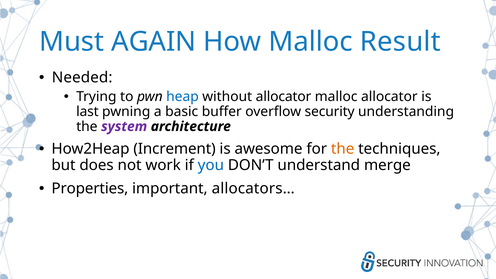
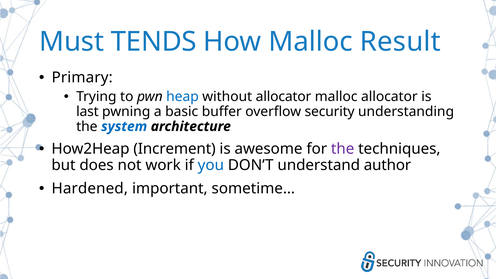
AGAIN: AGAIN -> TENDS
Needed: Needed -> Primary
system colour: purple -> blue
the at (343, 149) colour: orange -> purple
merge: merge -> author
Properties: Properties -> Hardened
allocators…: allocators… -> sometime…
